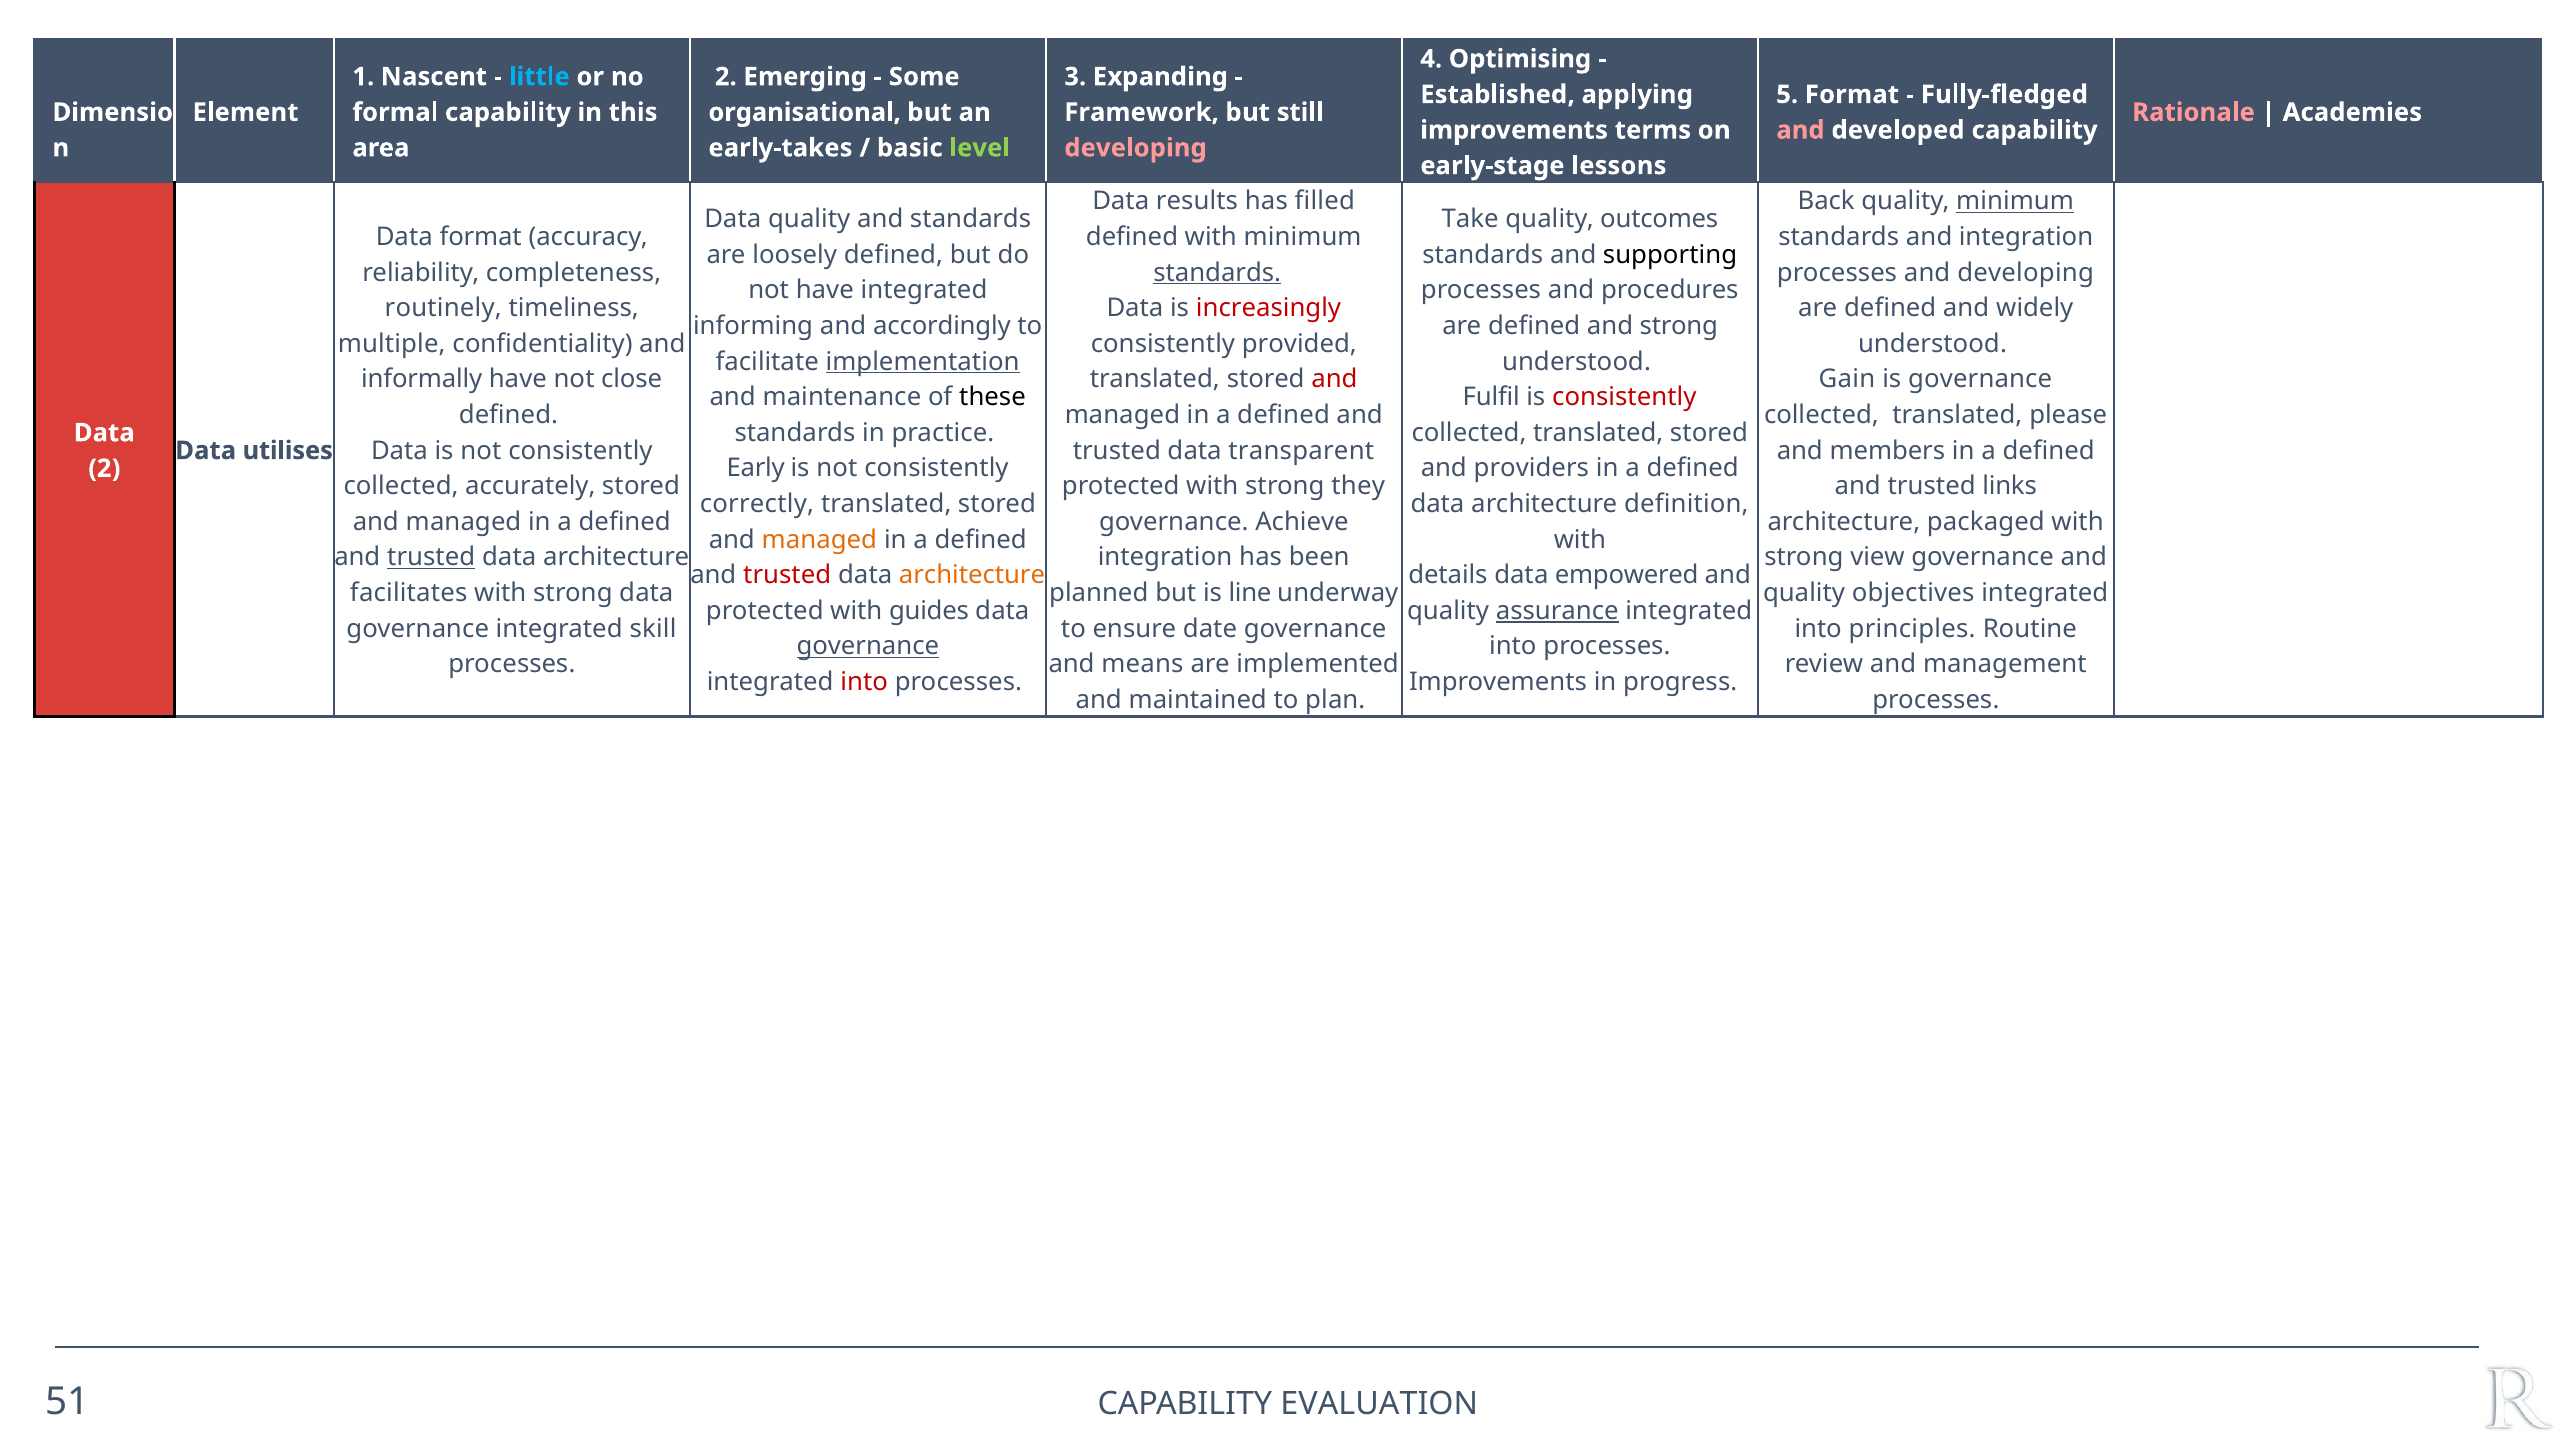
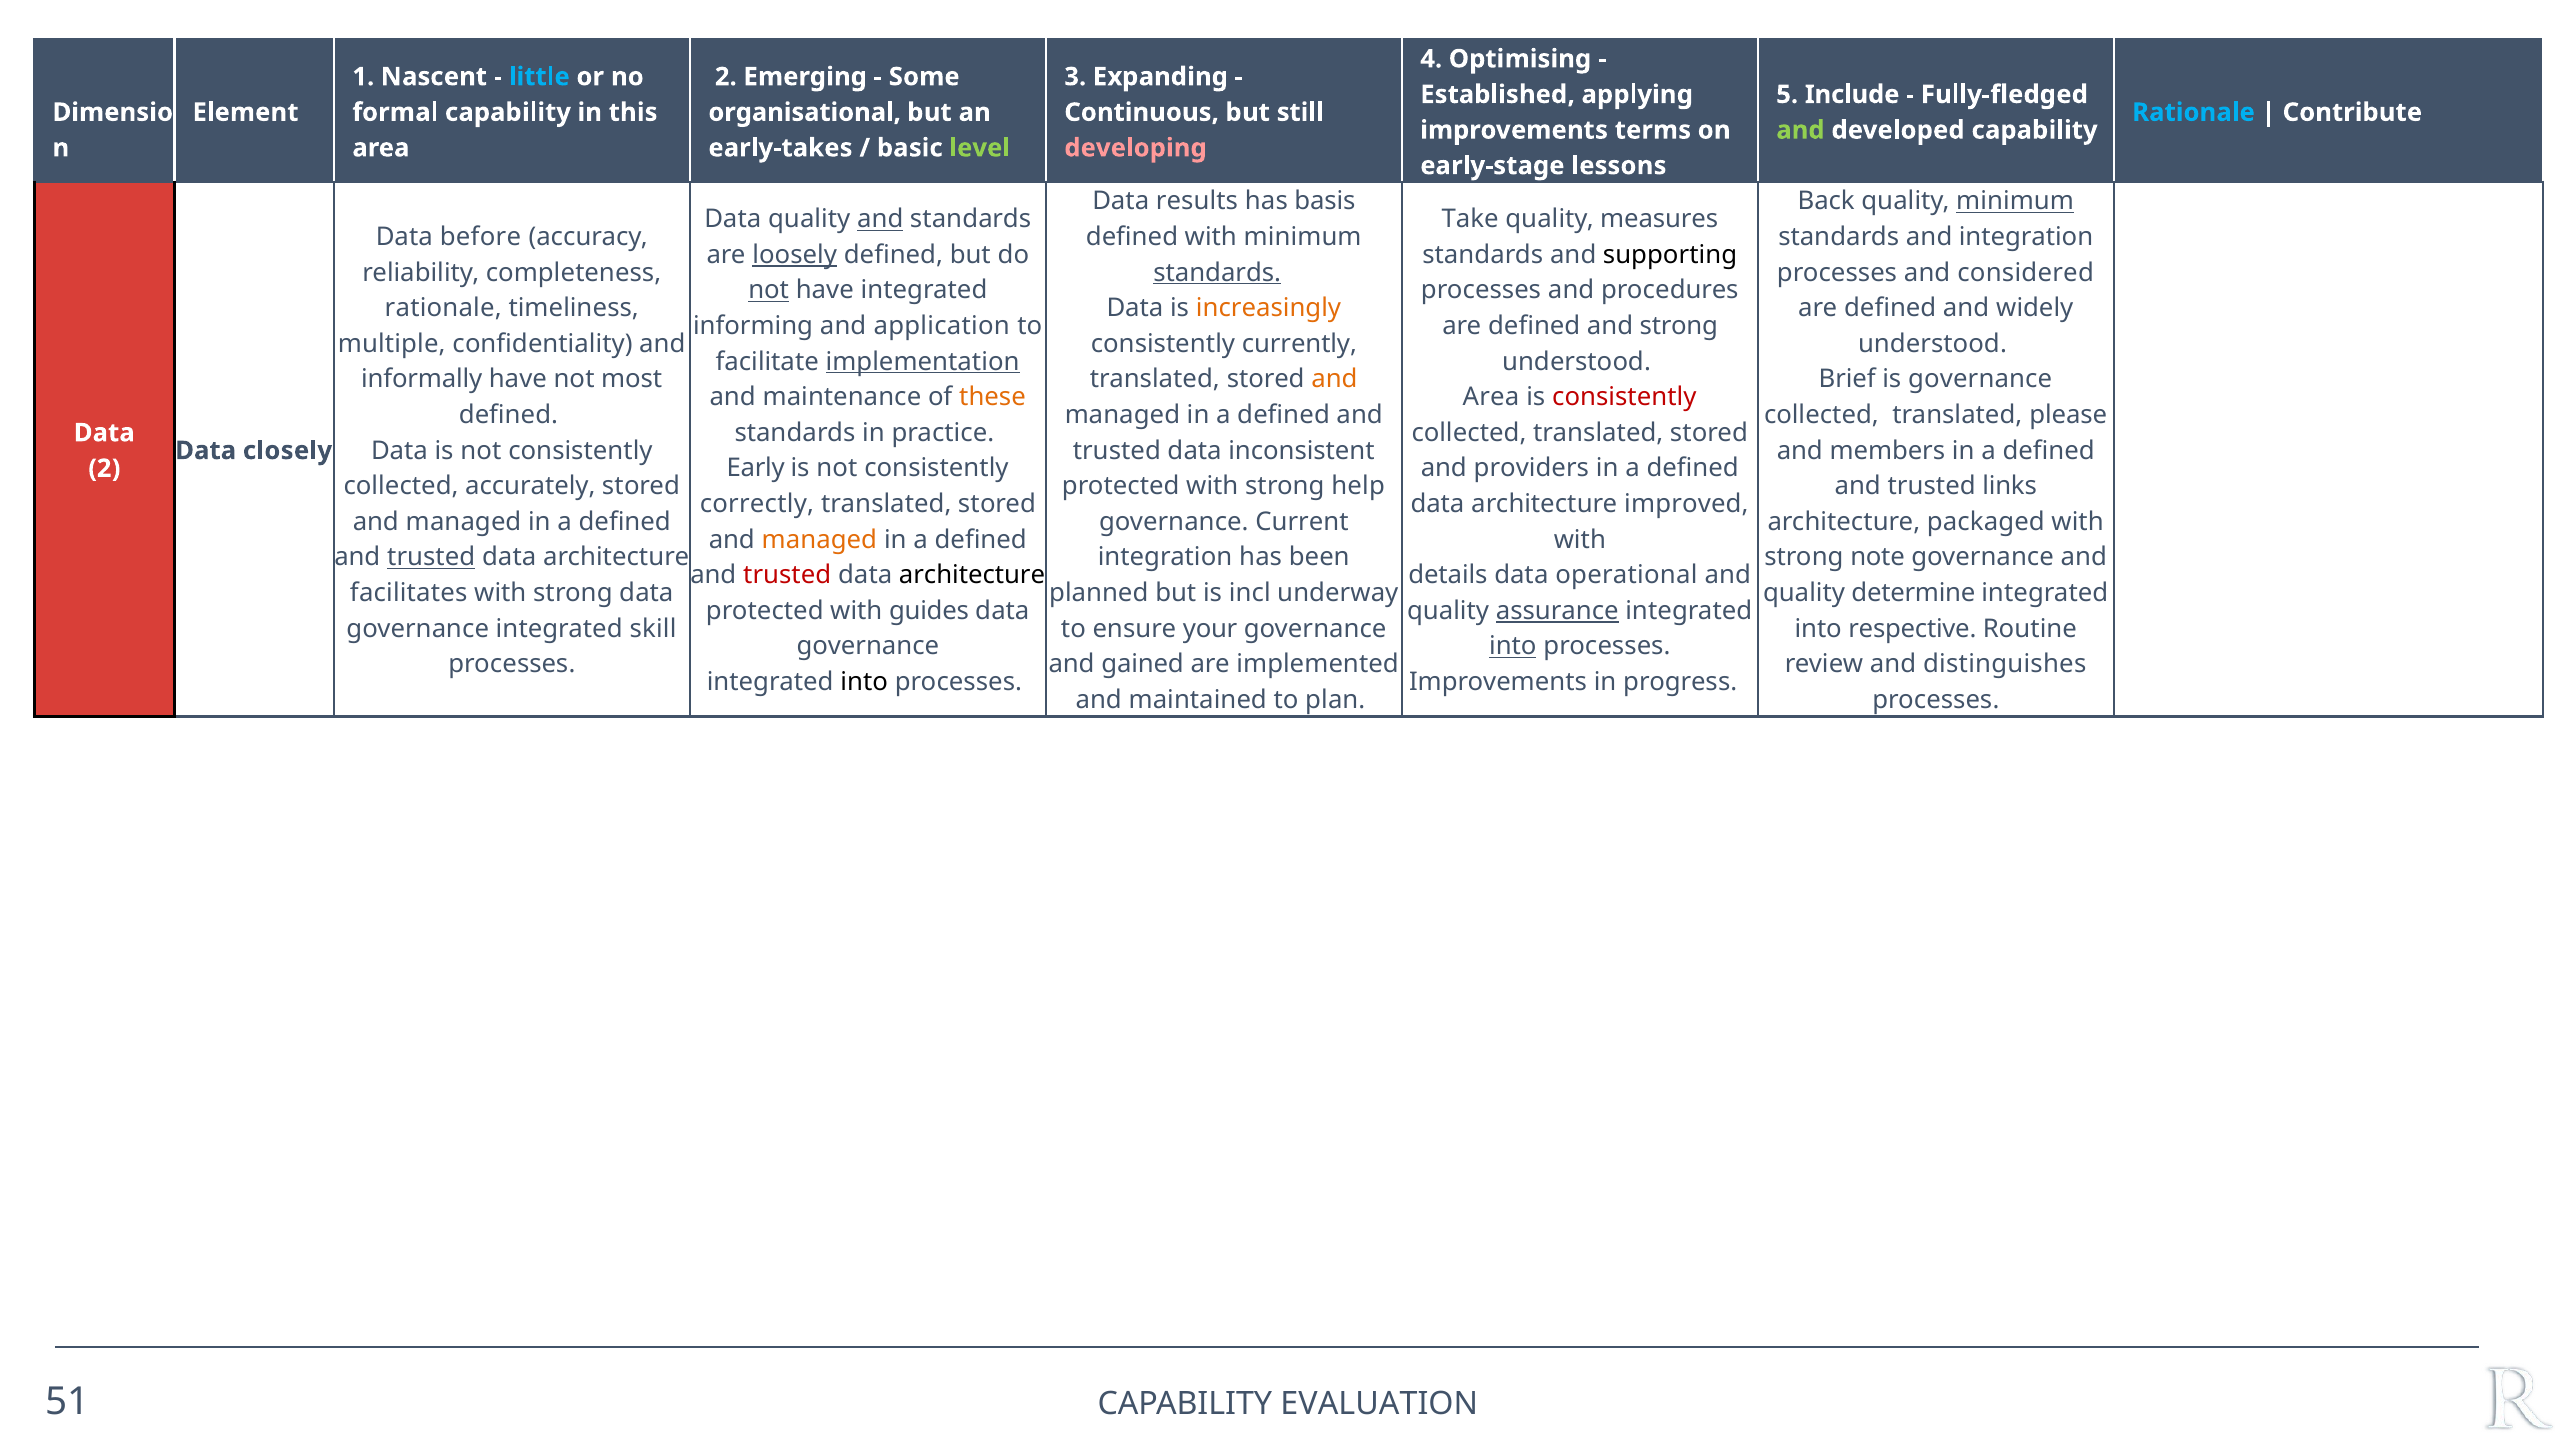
5 Format: Format -> Include
Framework: Framework -> Continuous
Rationale at (2194, 112) colour: pink -> light blue
Academies: Academies -> Contribute
and at (1800, 130) colour: pink -> light green
filled: filled -> basis
and at (880, 219) underline: none -> present
outcomes: outcomes -> measures
Data format: format -> before
loosely underline: none -> present
and developing: developing -> considered
not at (769, 290) underline: none -> present
routinely at (443, 308): routinely -> rationale
increasingly colour: red -> orange
accordingly: accordingly -> application
provided: provided -> currently
close: close -> most
and at (1334, 379) colour: red -> orange
Gain: Gain -> Brief
these colour: black -> orange
Fulfil at (1491, 397): Fulfil -> Area
transparent: transparent -> inconsistent
utilises: utilises -> closely
they: they -> help
definition: definition -> improved
Achieve: Achieve -> Current
view: view -> note
architecture at (972, 575) colour: orange -> black
empowered: empowered -> operational
line: line -> incl
objectives: objectives -> determine
date: date -> your
principles: principles -> respective
governance at (868, 646) underline: present -> none
into at (1513, 646) underline: none -> present
means: means -> gained
management: management -> distinguishes
into at (864, 682) colour: red -> black
